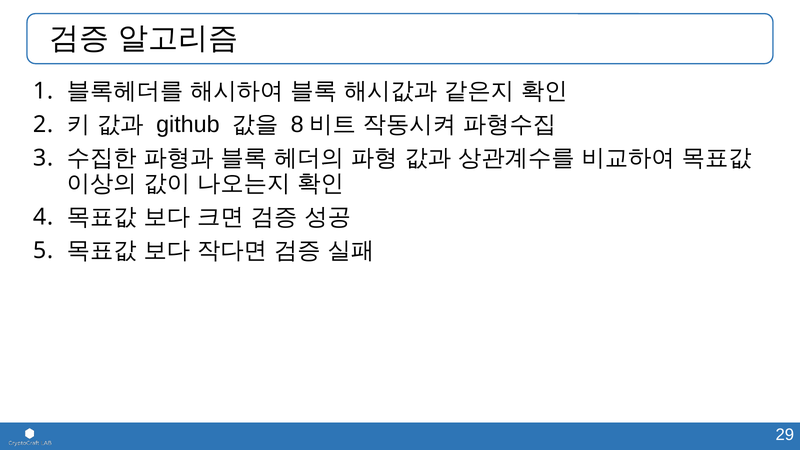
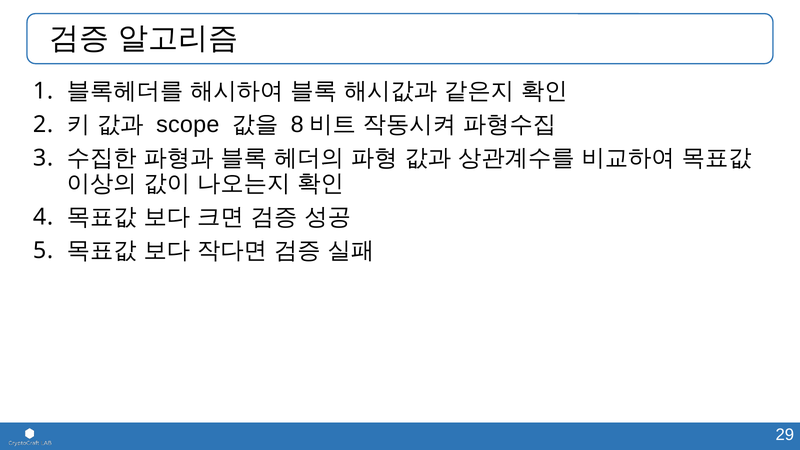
github: github -> scope
